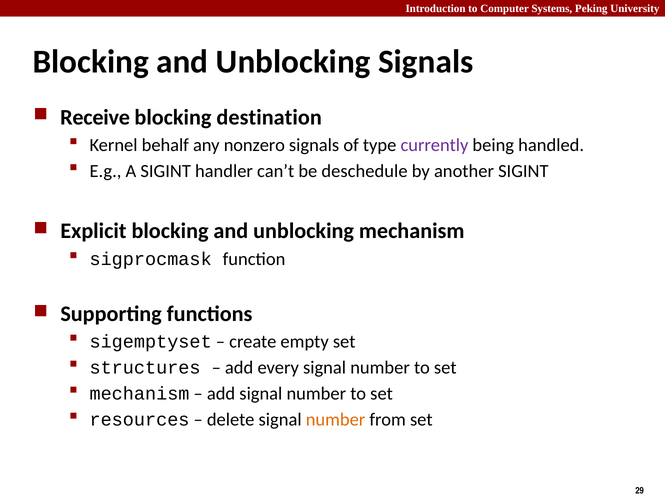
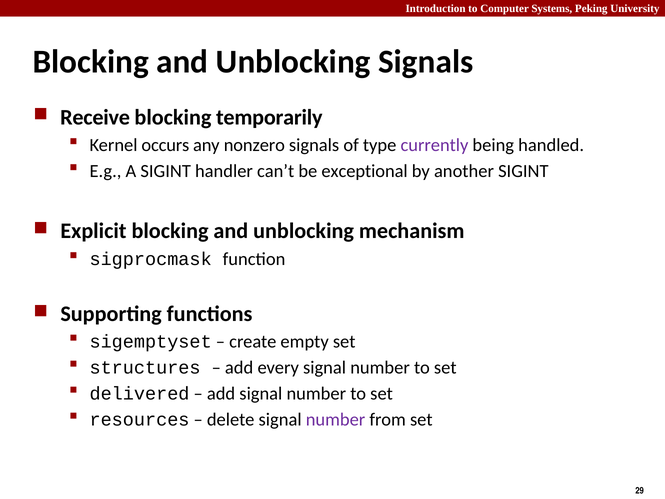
destination: destination -> temporarily
behalf: behalf -> occurs
deschedule: deschedule -> exceptional
mechanism at (139, 393): mechanism -> delivered
number at (336, 419) colour: orange -> purple
